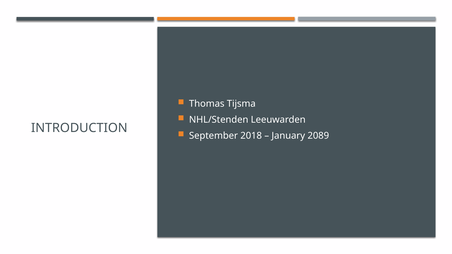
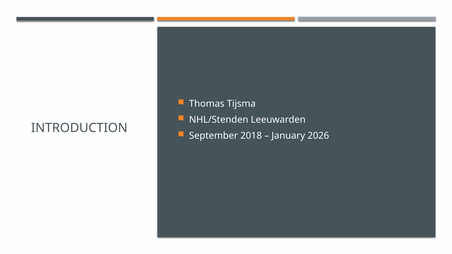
2089: 2089 -> 2026
